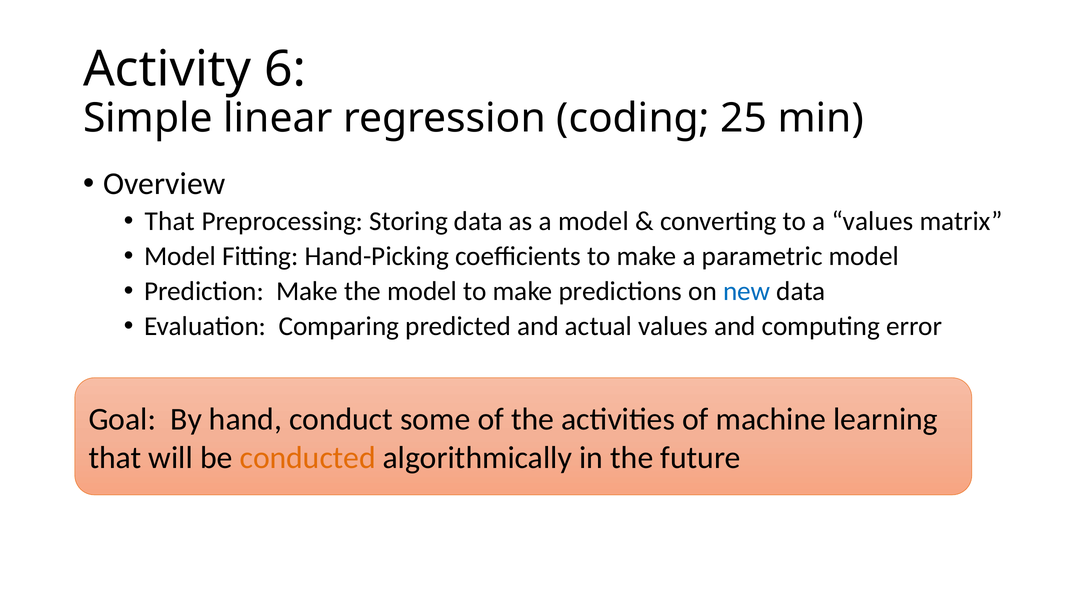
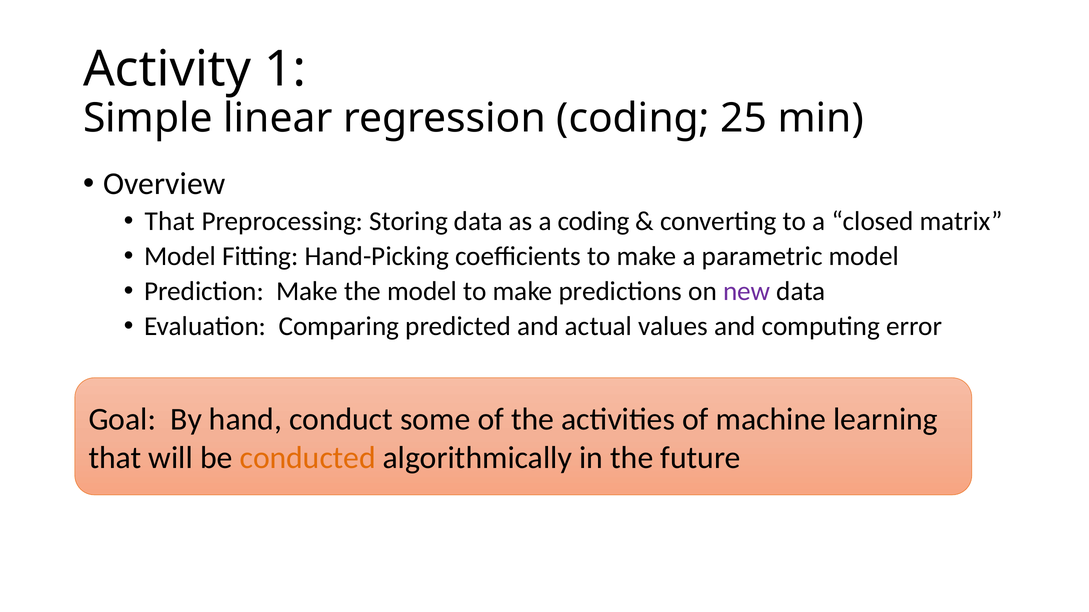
6: 6 -> 1
a model: model -> coding
a values: values -> closed
new colour: blue -> purple
